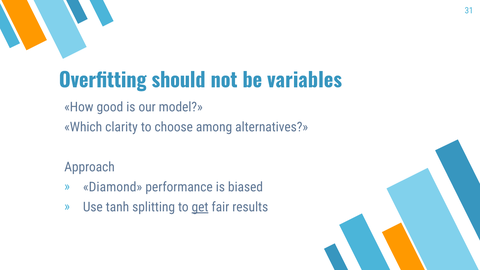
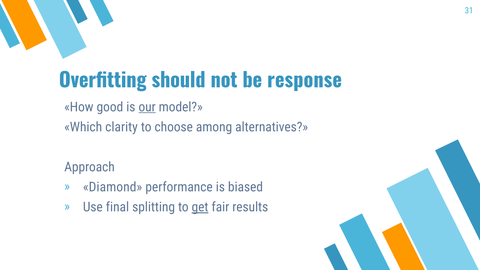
variables: variables -> response
our underline: none -> present
tanh: tanh -> final
